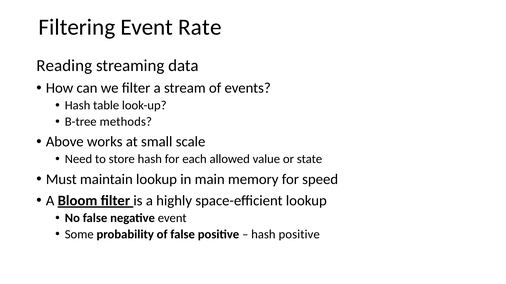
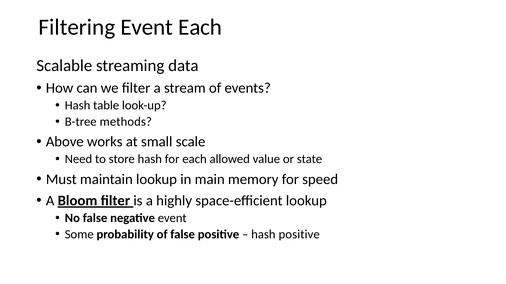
Event Rate: Rate -> Each
Reading: Reading -> Scalable
